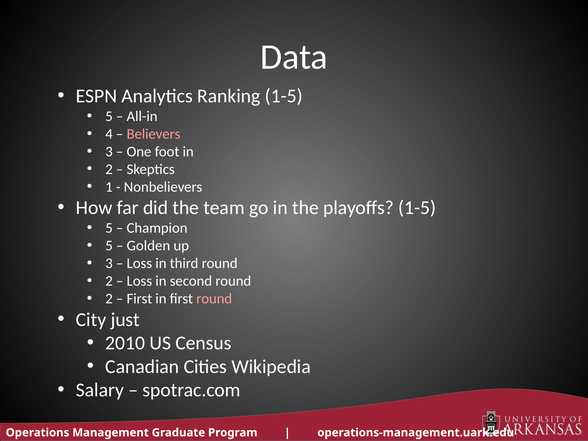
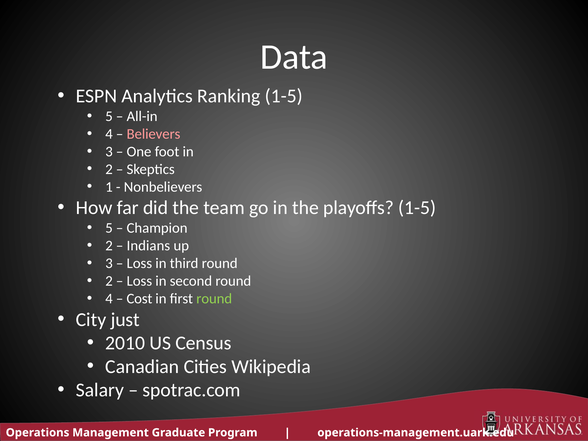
5 at (109, 246): 5 -> 2
Golden: Golden -> Indians
2 at (109, 299): 2 -> 4
First at (139, 299): First -> Cost
round at (214, 299) colour: pink -> light green
